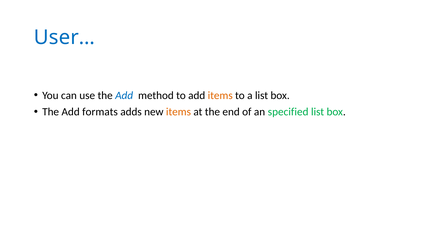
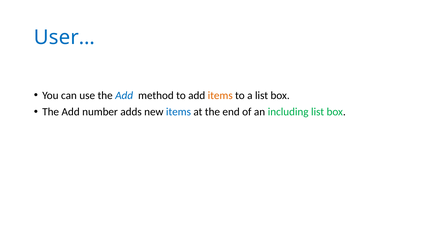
formats: formats -> number
items at (178, 112) colour: orange -> blue
specified: specified -> including
